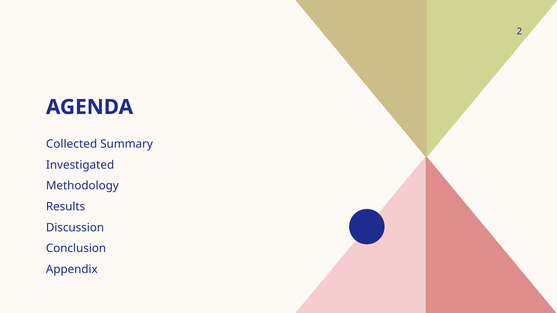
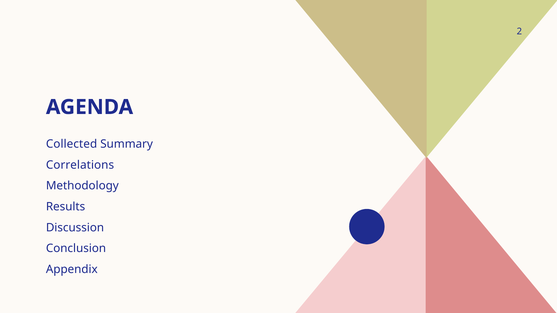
Investigated: Investigated -> Correlations
